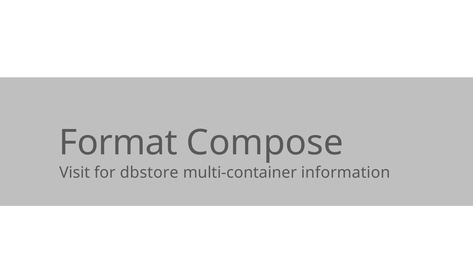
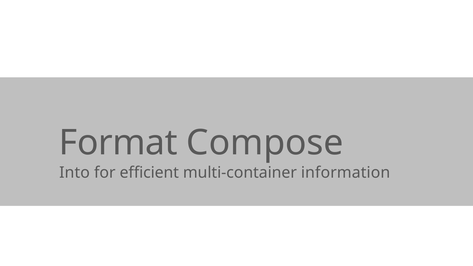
Visit: Visit -> Into
dbstore: dbstore -> efficient
